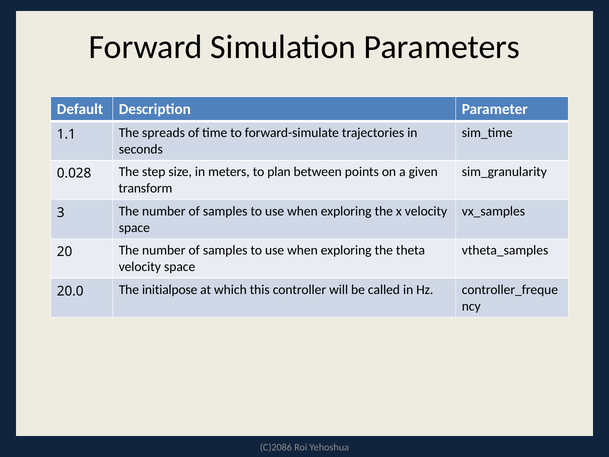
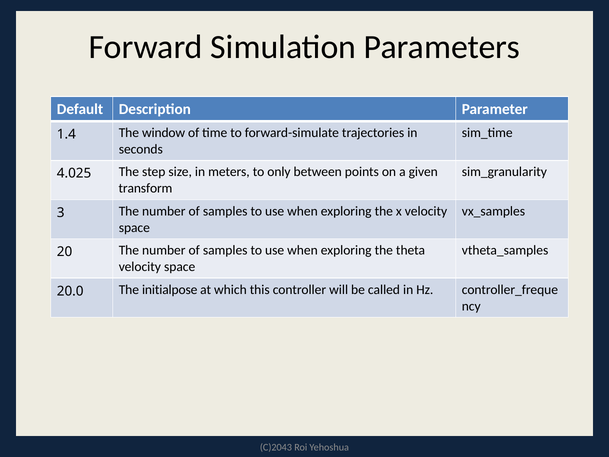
1.1: 1.1 -> 1.4
spreads: spreads -> window
0.028: 0.028 -> 4.025
plan: plan -> only
C)2086: C)2086 -> C)2043
